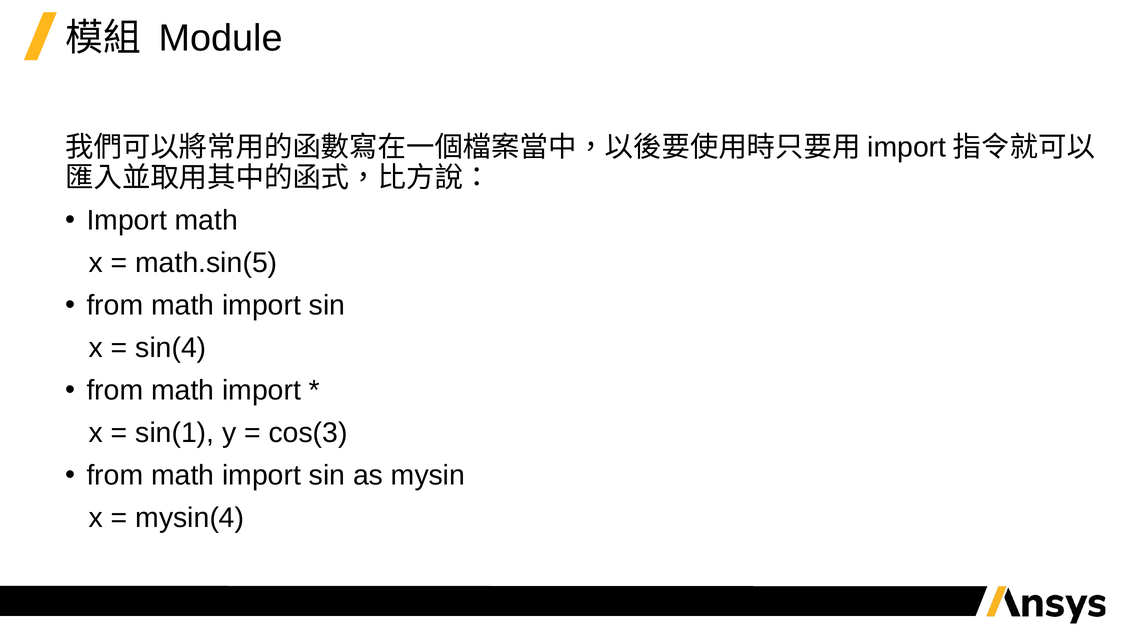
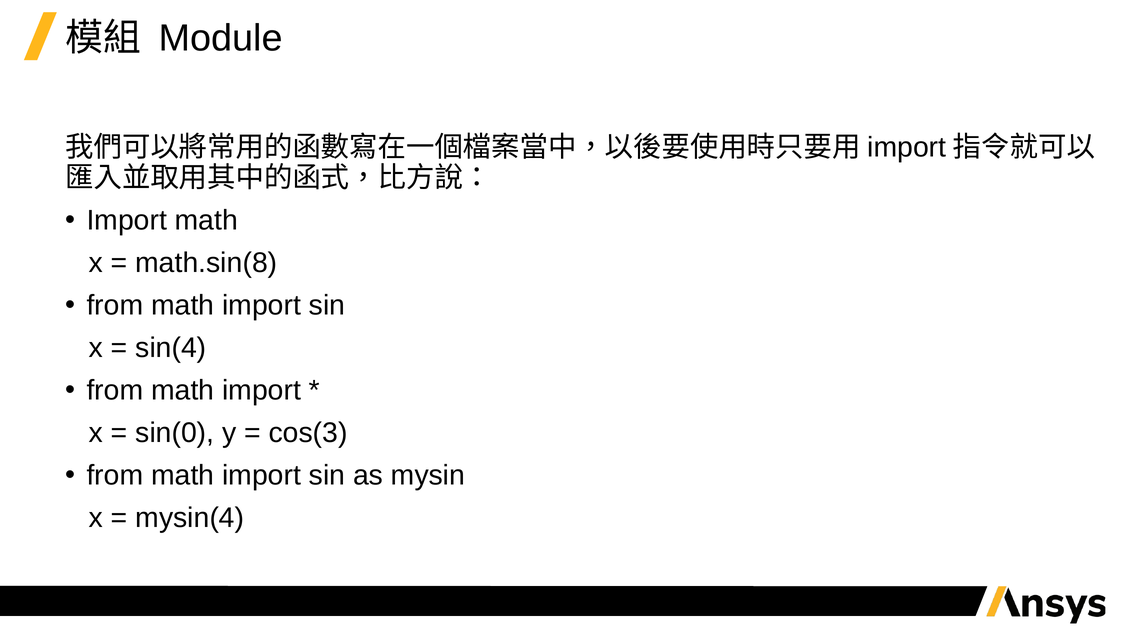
math.sin(5: math.sin(5 -> math.sin(8
sin(1: sin(1 -> sin(0
